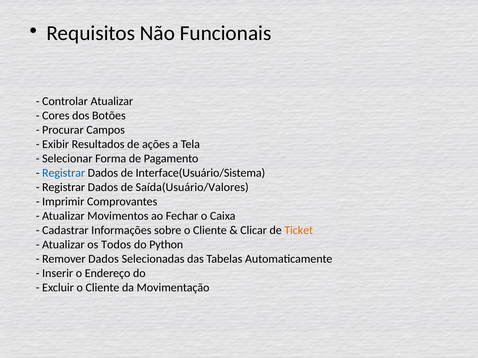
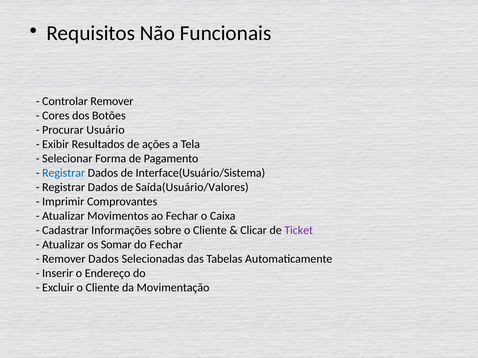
Controlar Atualizar: Atualizar -> Remover
Campos: Campos -> Usuário
Ticket colour: orange -> purple
Todos: Todos -> Somar
do Python: Python -> Fechar
